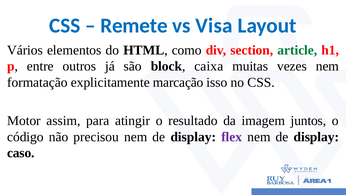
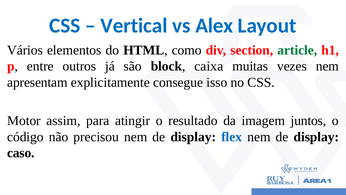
Remete: Remete -> Vertical
Visa: Visa -> Alex
formatação: formatação -> apresentam
marcação: marcação -> consegue
flex colour: purple -> blue
